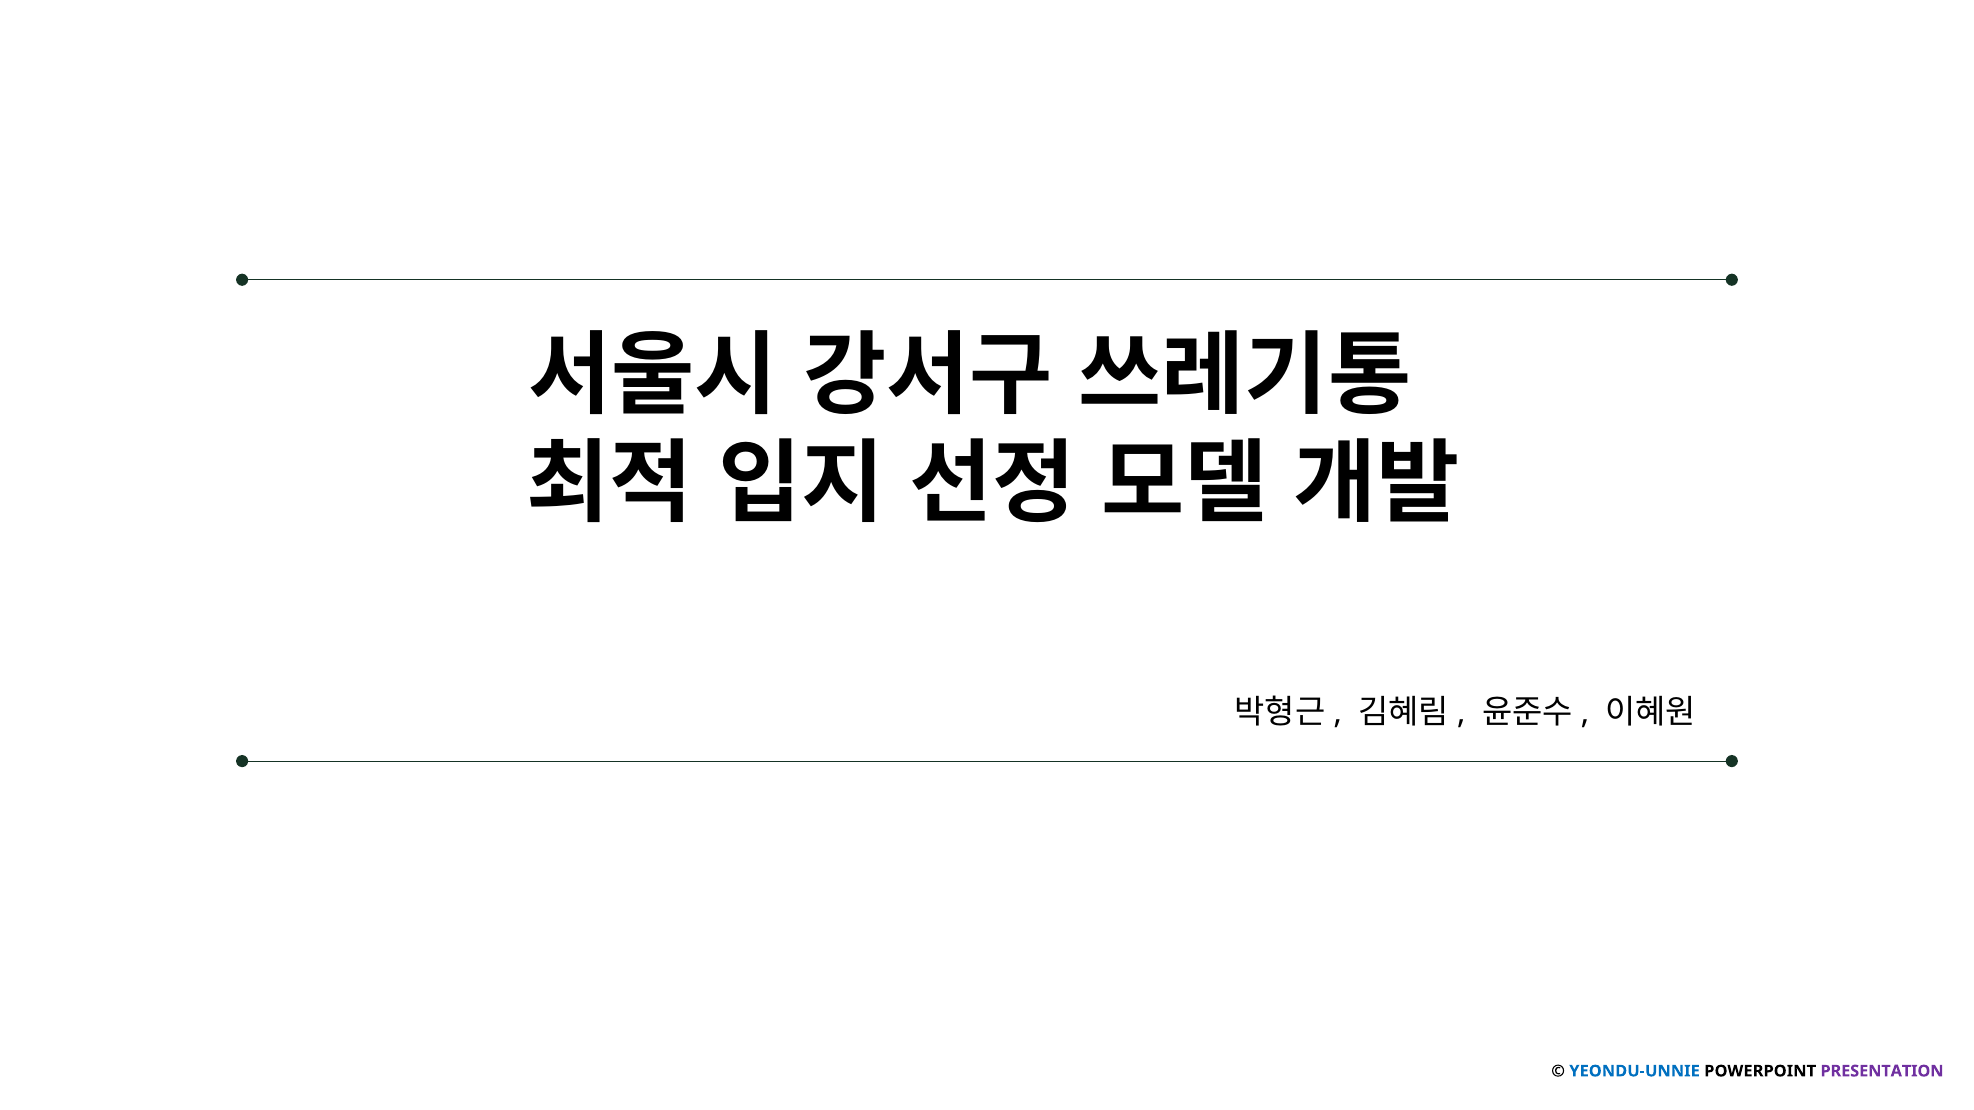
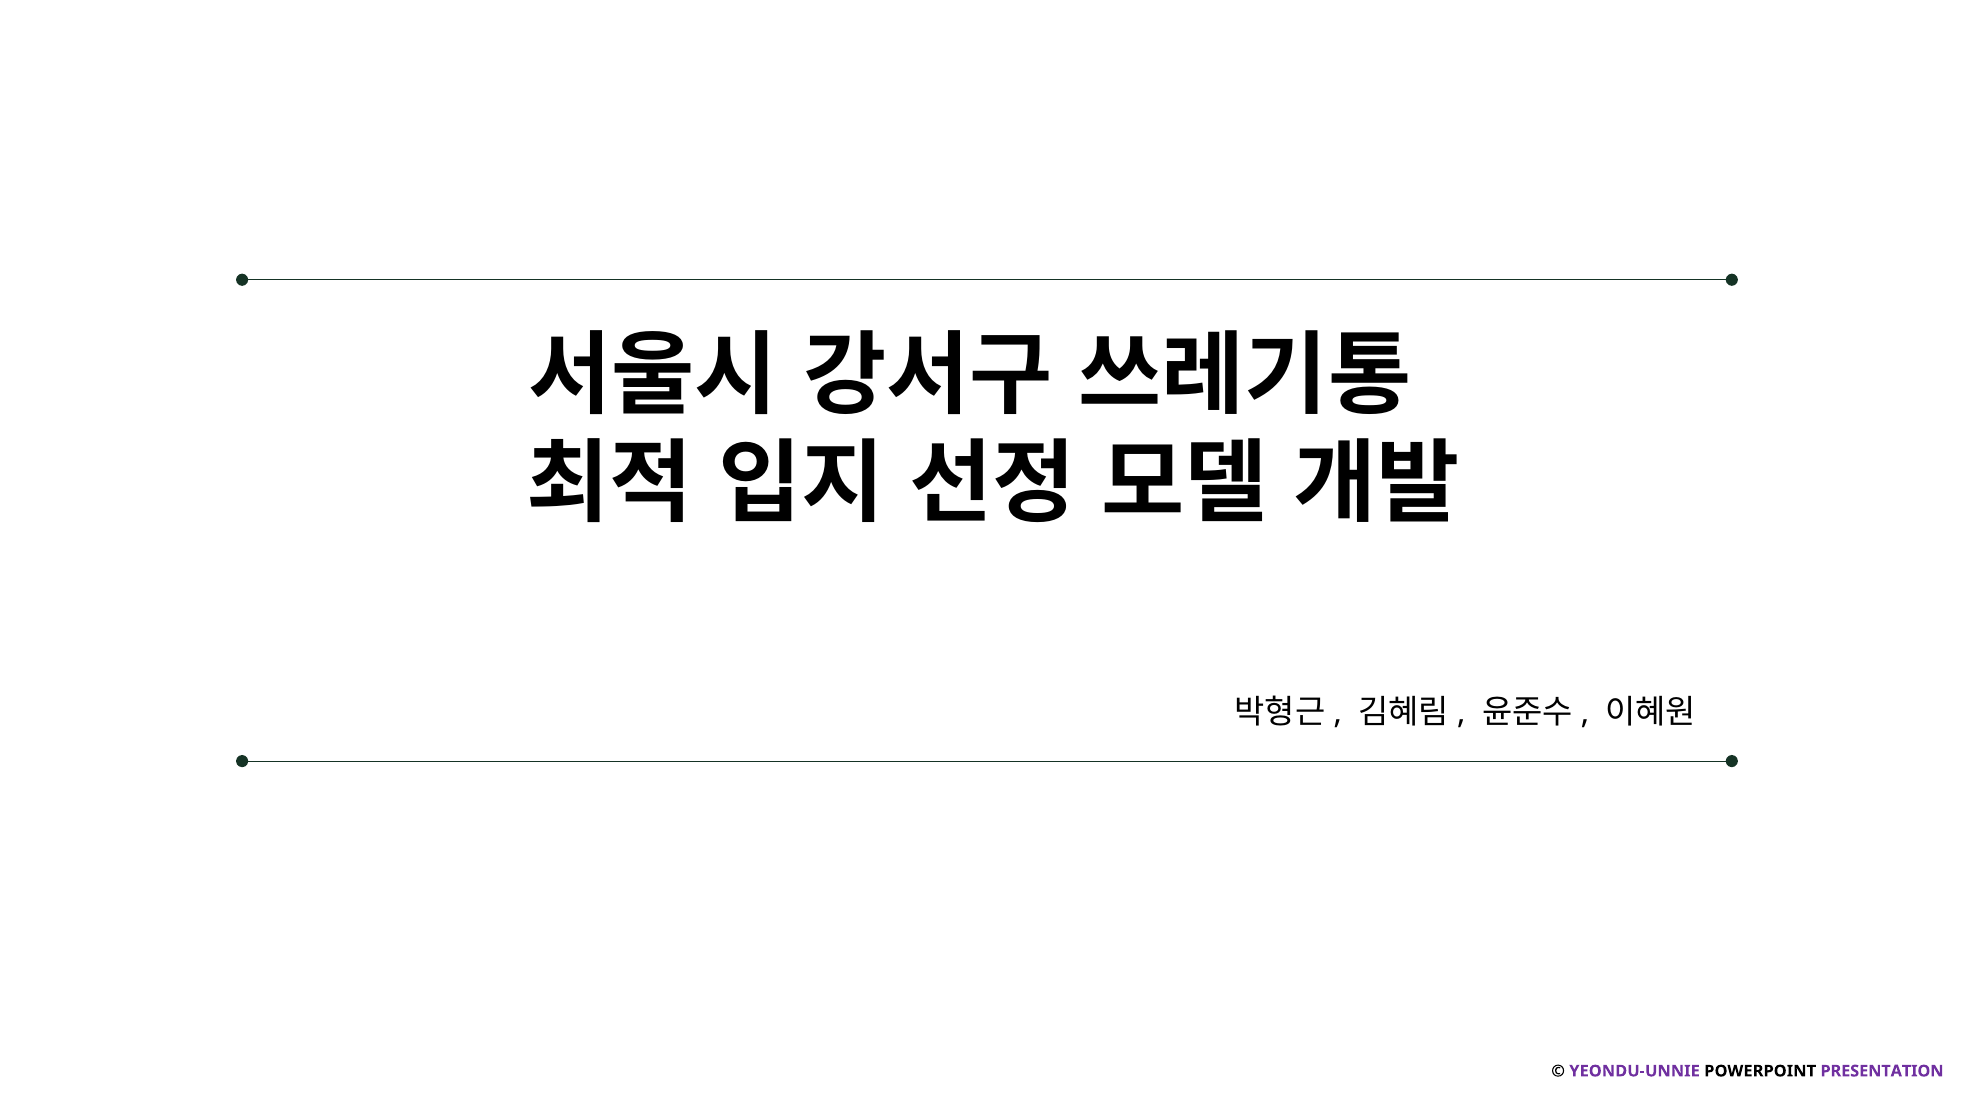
YEONDU-UNNIE colour: blue -> purple
